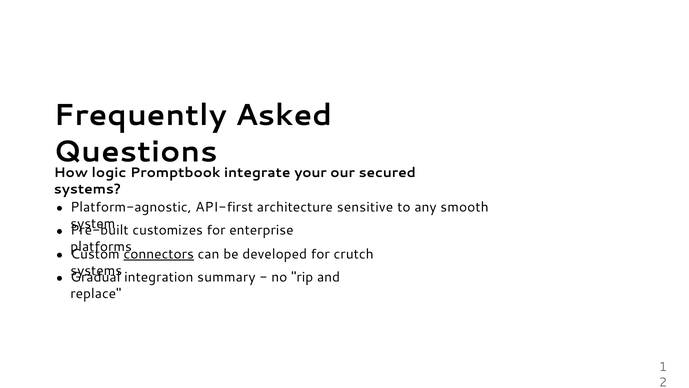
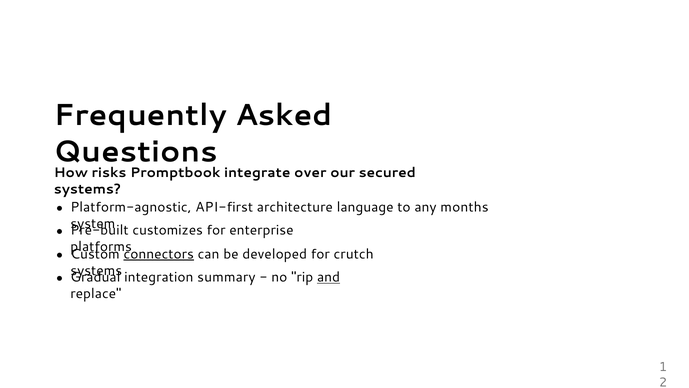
logic: logic -> risks
your: your -> over
sensitive: sensitive -> language
smooth: smooth -> months
and underline: none -> present
